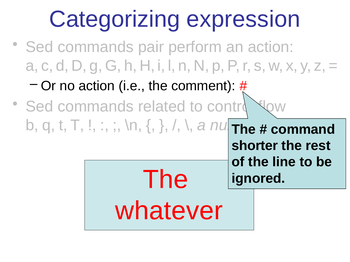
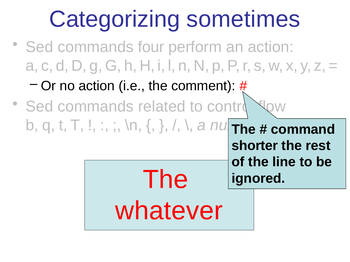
expression: expression -> sometimes
pair: pair -> four
